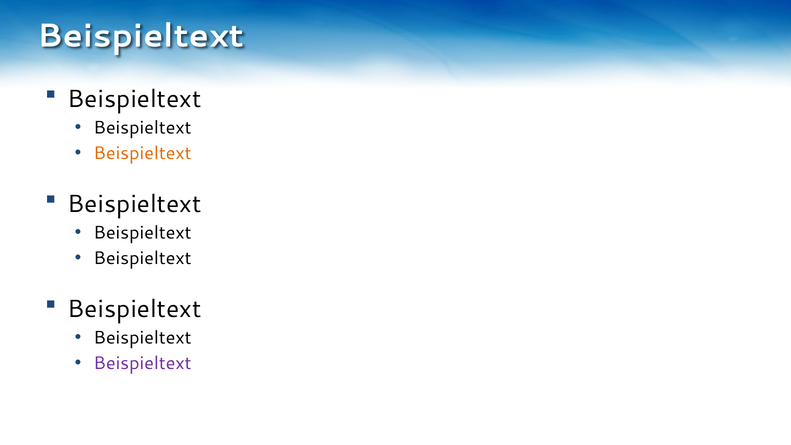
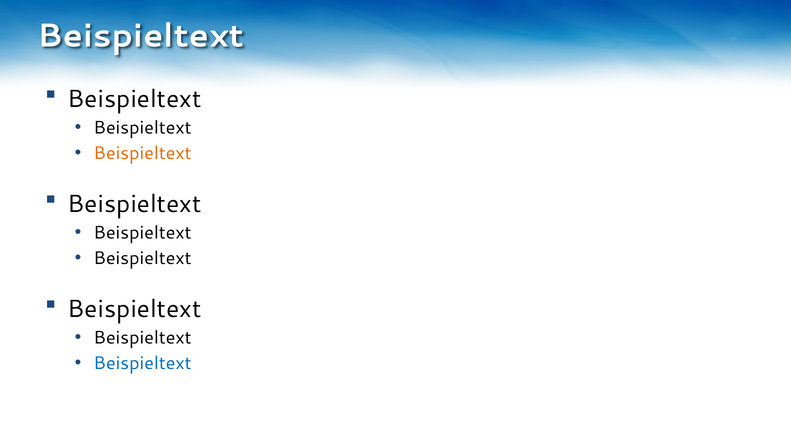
Beispieltext at (142, 363) colour: purple -> blue
